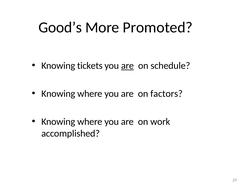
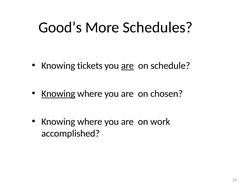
Promoted: Promoted -> Schedules
Knowing at (58, 94) underline: none -> present
factors: factors -> chosen
